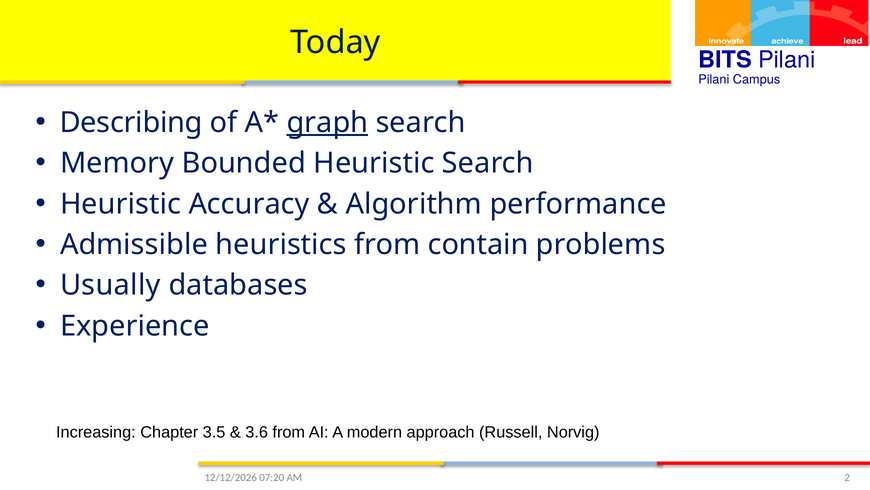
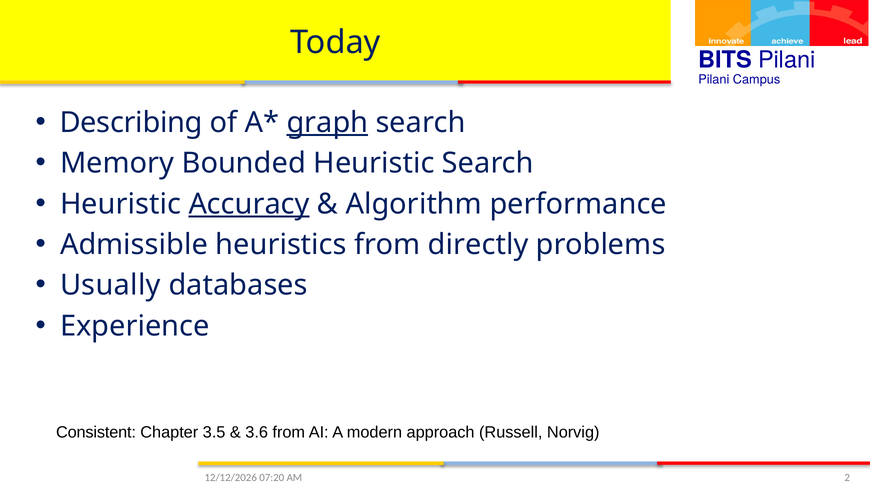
Accuracy underline: none -> present
contain: contain -> directly
Increasing: Increasing -> Consistent
